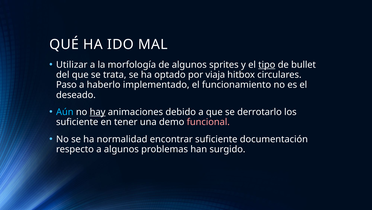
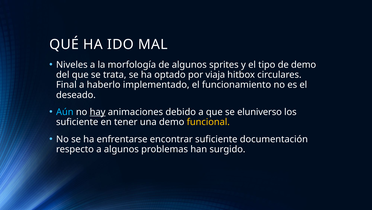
Utilizar: Utilizar -> Niveles
tipo underline: present -> none
de bullet: bullet -> demo
Paso: Paso -> Final
derrotarlo: derrotarlo -> eluniverso
funcional colour: pink -> yellow
normalidad: normalidad -> enfrentarse
